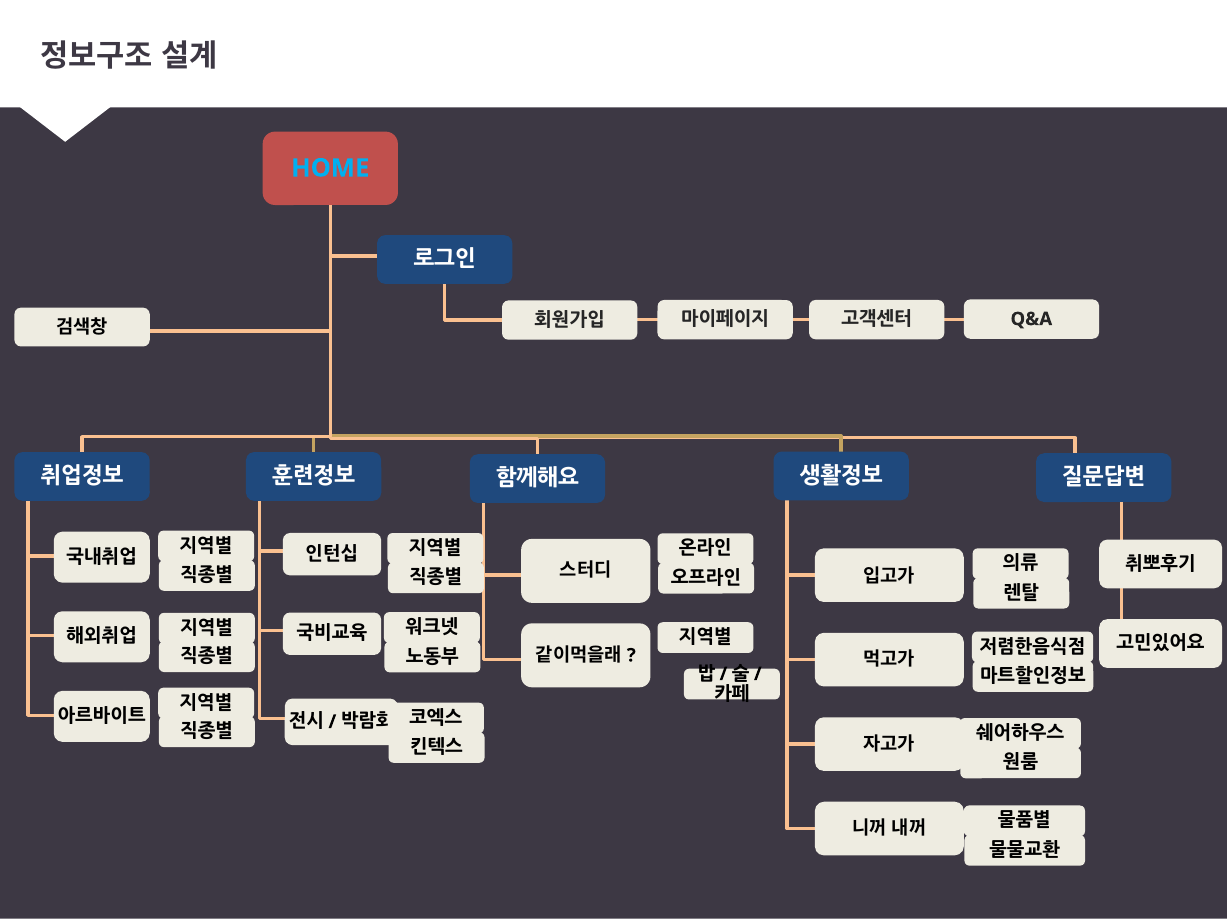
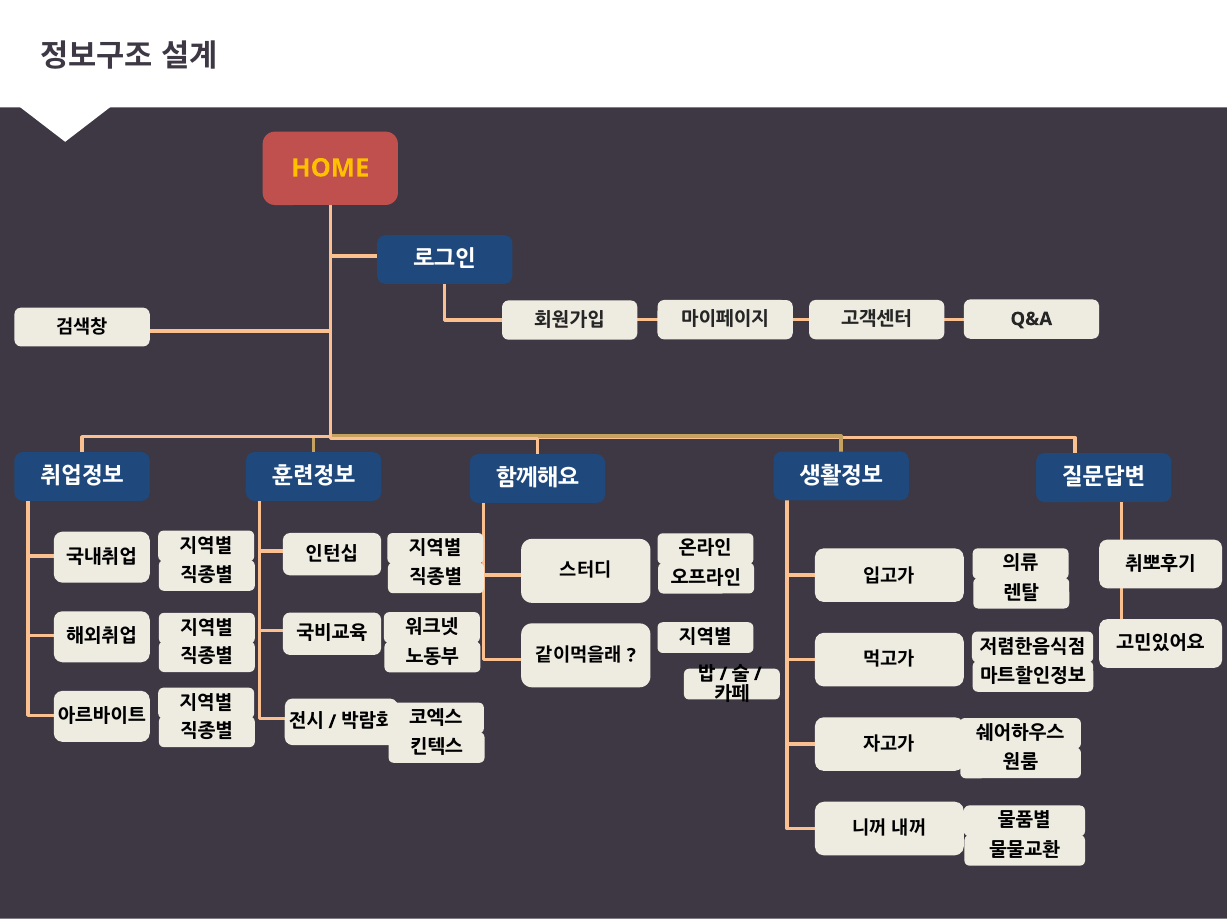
HOME colour: light blue -> yellow
